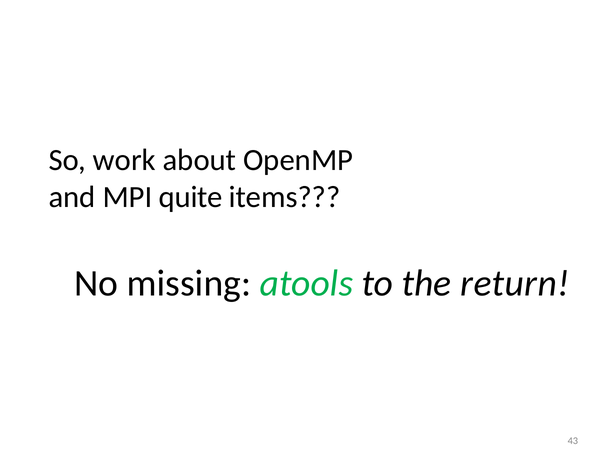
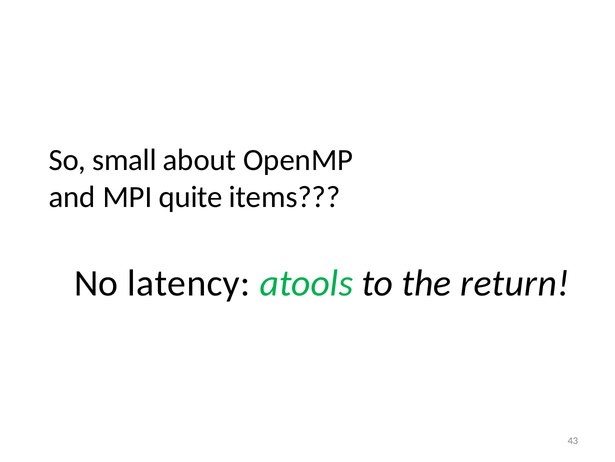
work: work -> small
missing: missing -> latency
